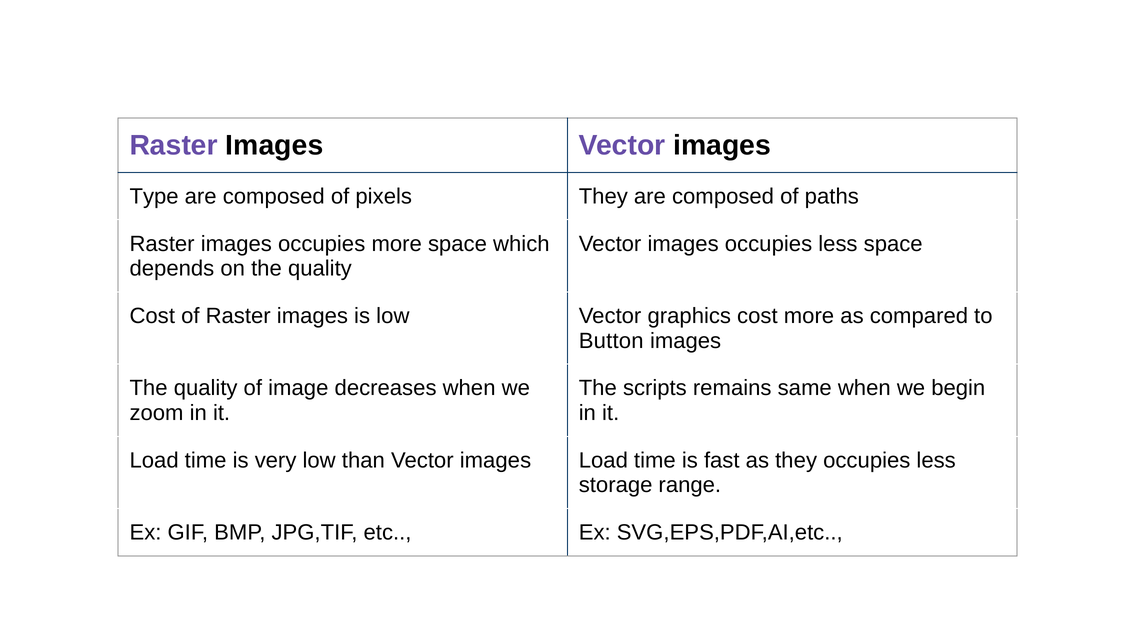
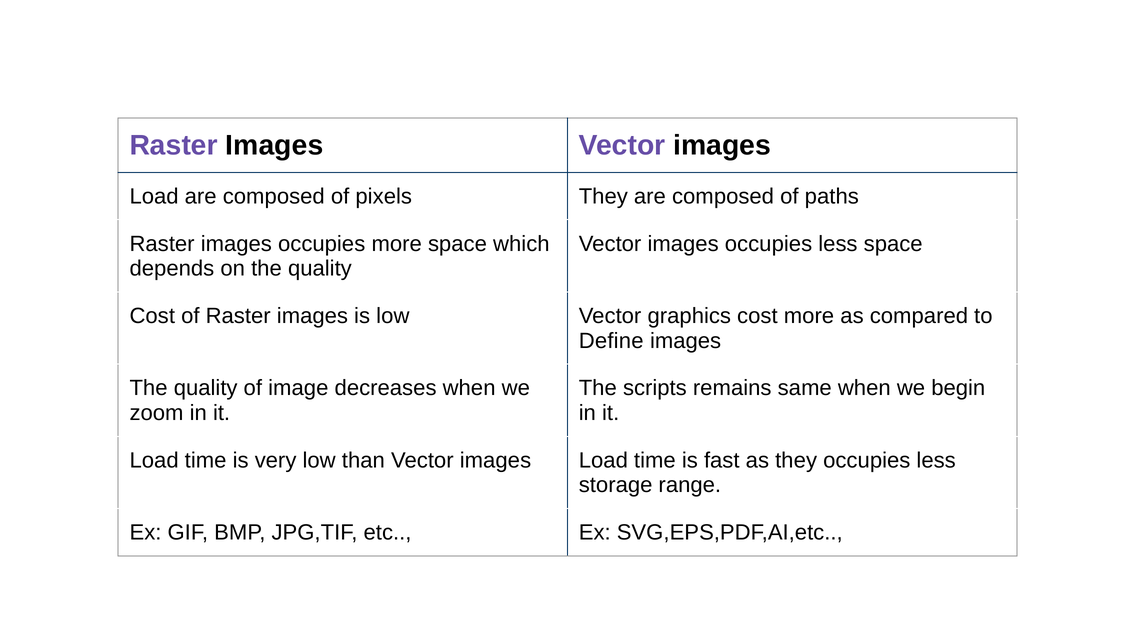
Type at (154, 196): Type -> Load
Button: Button -> Define
